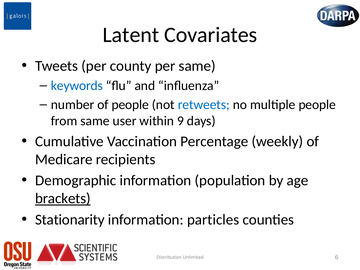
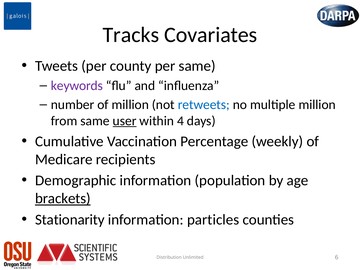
Latent: Latent -> Tracks
keywords colour: blue -> purple
of people: people -> million
multiple people: people -> million
user underline: none -> present
9: 9 -> 4
